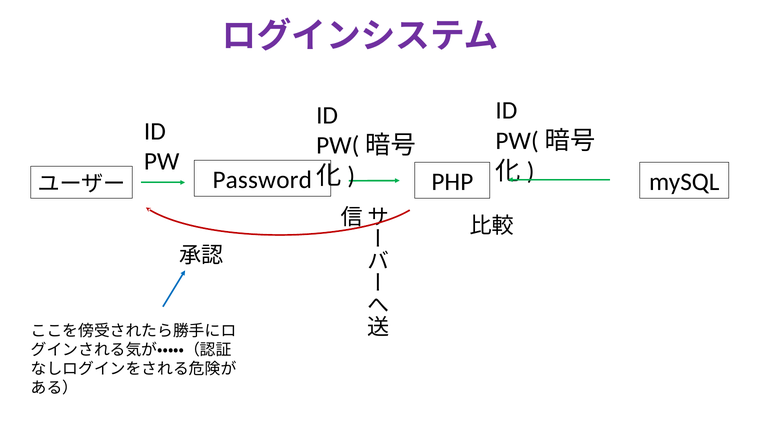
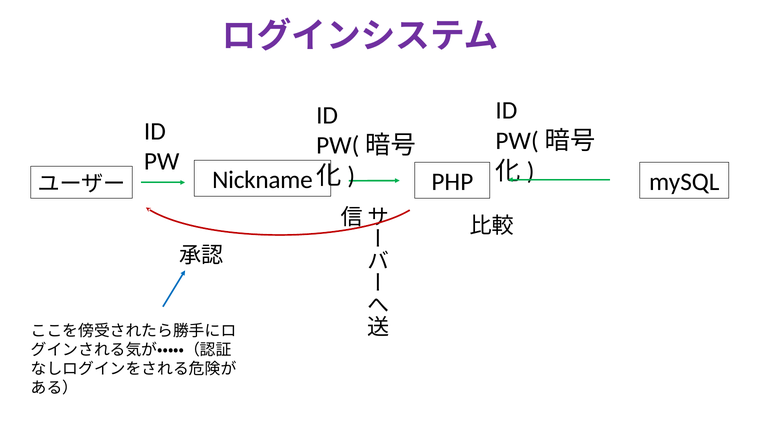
Password: Password -> Nickname
